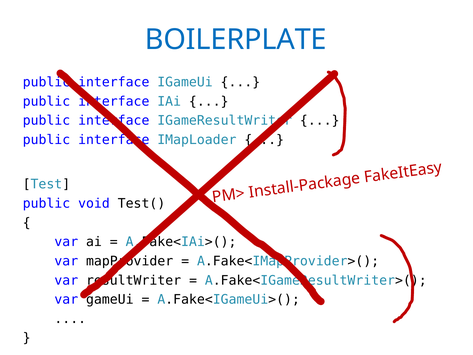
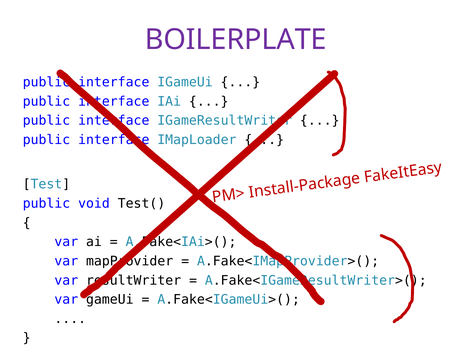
BOILERPLATE colour: blue -> purple
